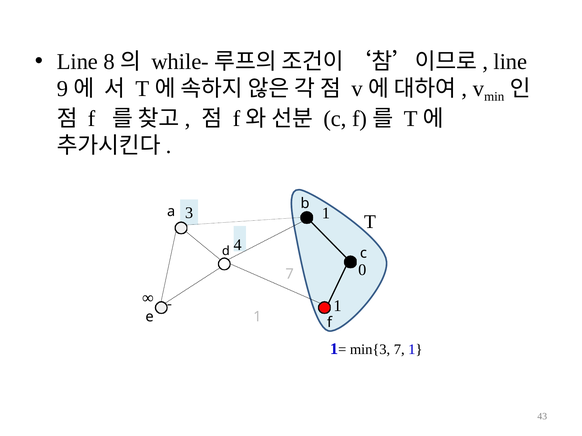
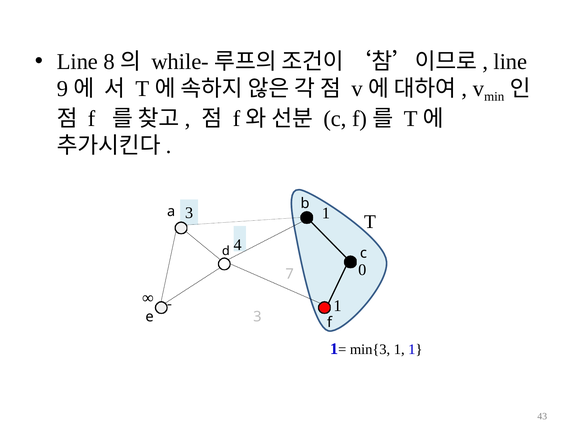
e 1: 1 -> 3
min{3 7: 7 -> 1
